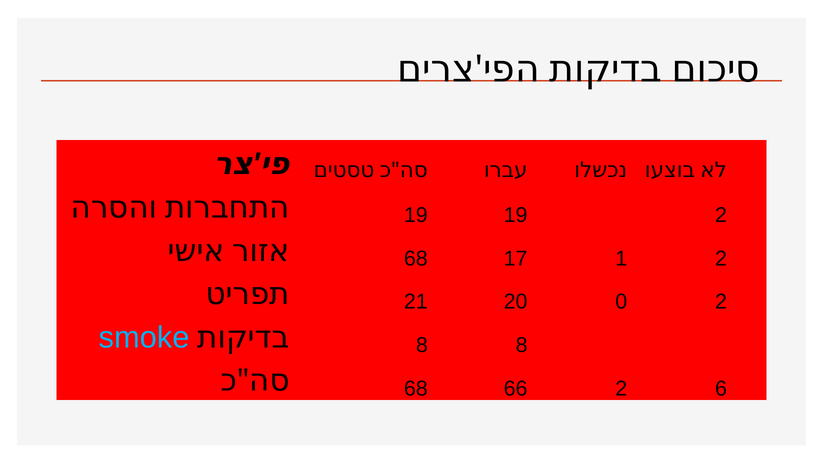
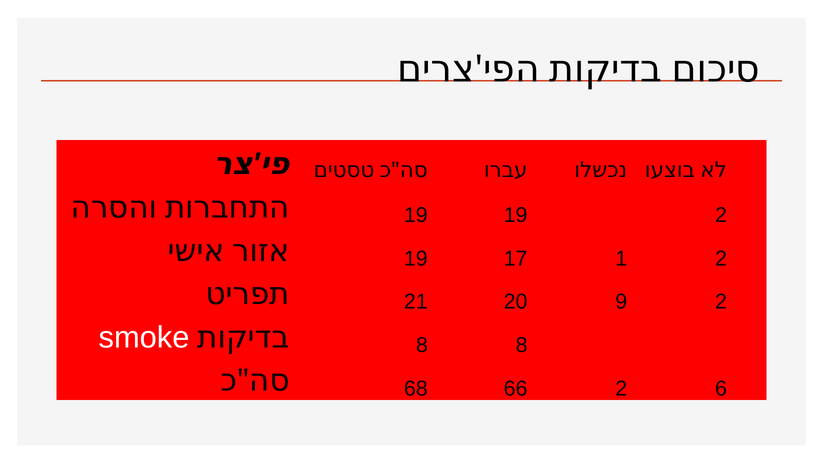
68 at (416, 258): 68 -> 19
0: 0 -> 9
smoke colour: light blue -> white
